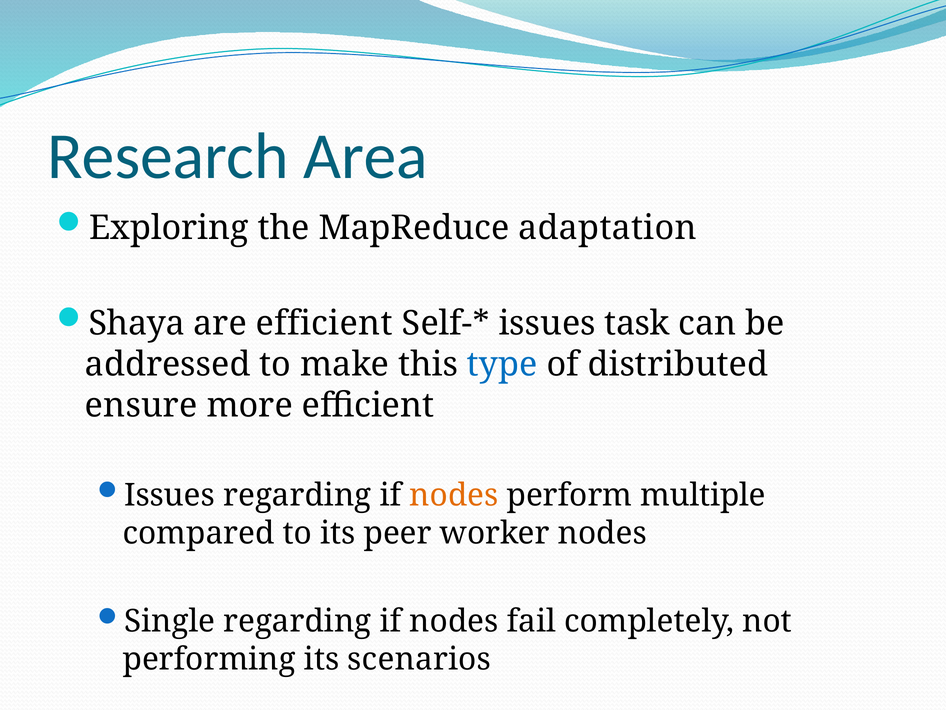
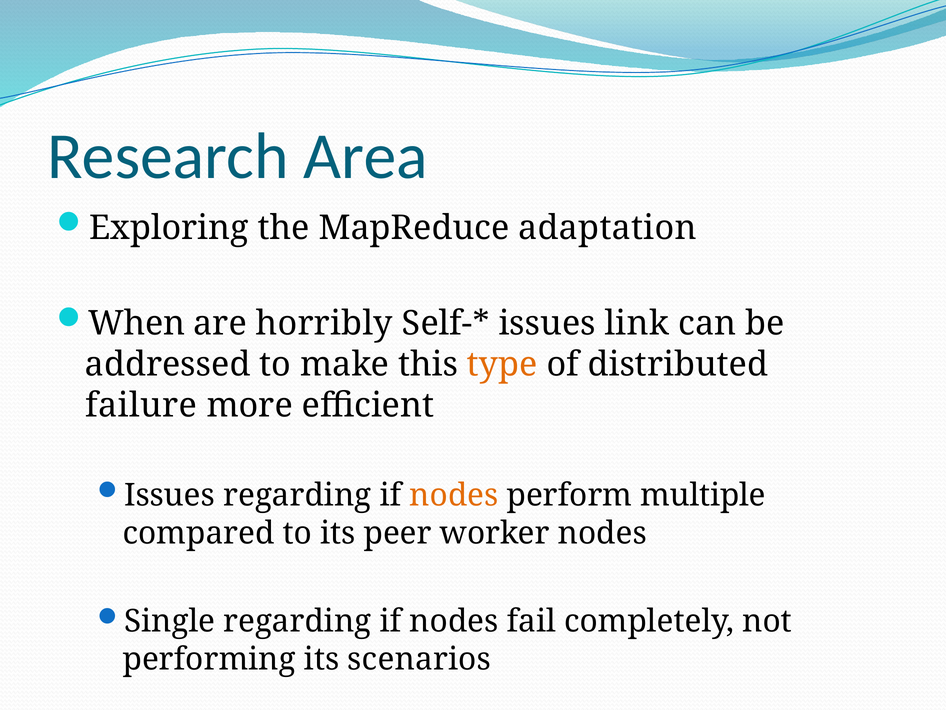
Shaya: Shaya -> When
are efficient: efficient -> horribly
task: task -> link
type colour: blue -> orange
ensure: ensure -> failure
